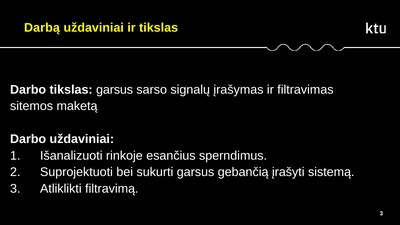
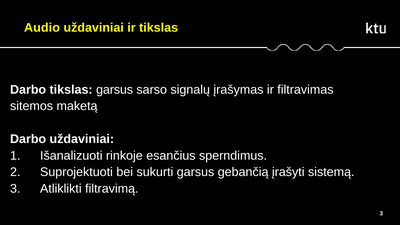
Darbą: Darbą -> Audio
